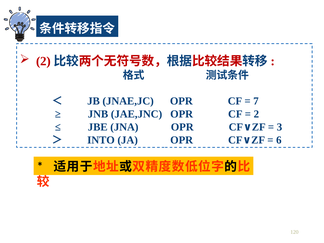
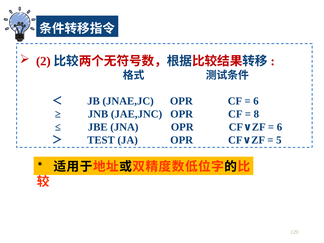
7 at (256, 101): 7 -> 6
2 at (256, 114): 2 -> 8
3 at (279, 127): 3 -> 6
INTO: INTO -> TEST
6: 6 -> 5
